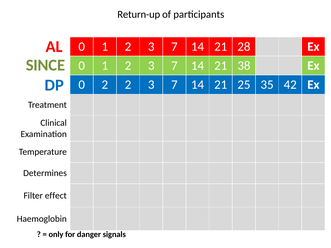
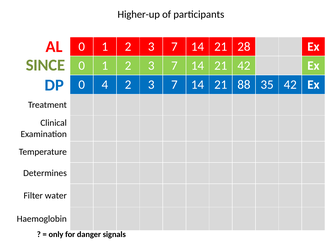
Return-up: Return-up -> Higher-up
21 38: 38 -> 42
0 2: 2 -> 4
25: 25 -> 88
effect: effect -> water
